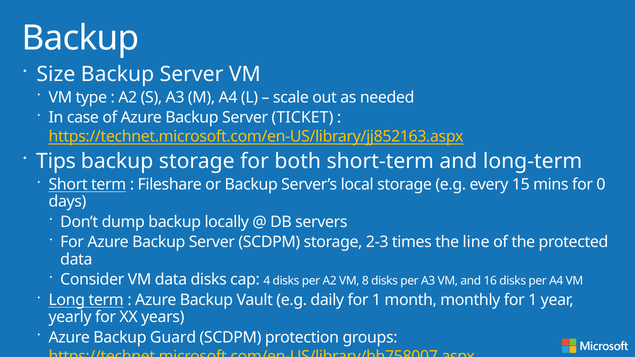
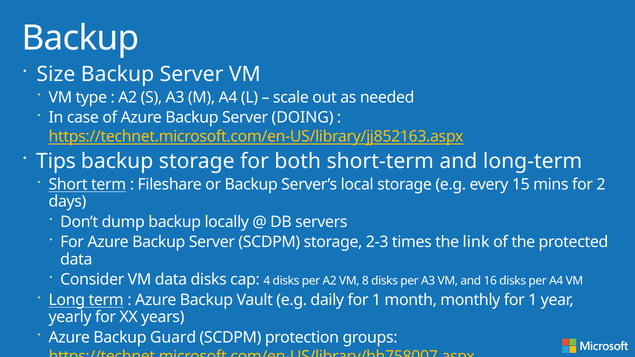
TICKET: TICKET -> DOING
0: 0 -> 2
line: line -> link
